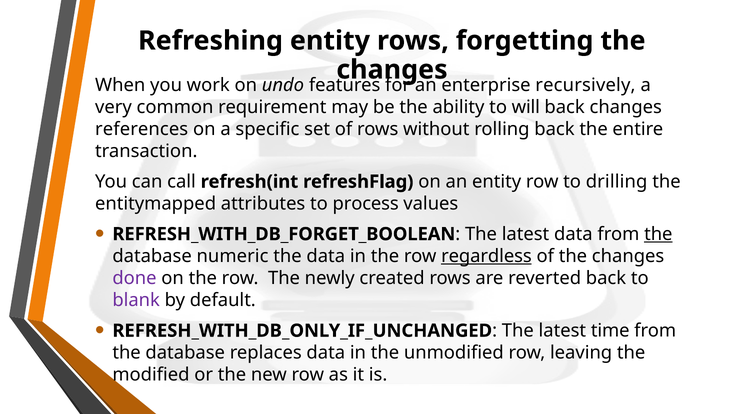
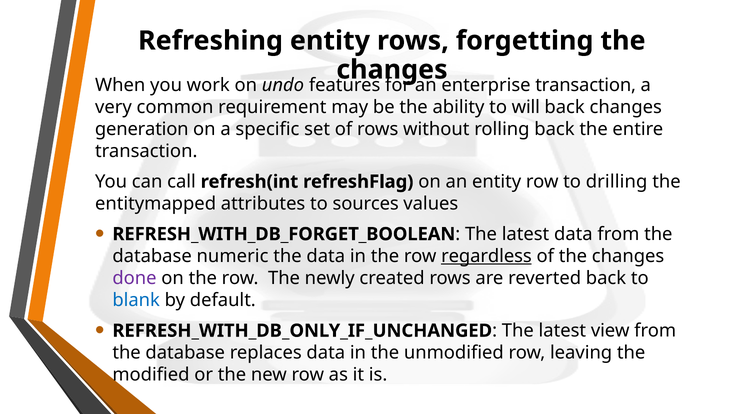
enterprise recursively: recursively -> transaction
references: references -> generation
process: process -> sources
the at (658, 234) underline: present -> none
blank colour: purple -> blue
time: time -> view
